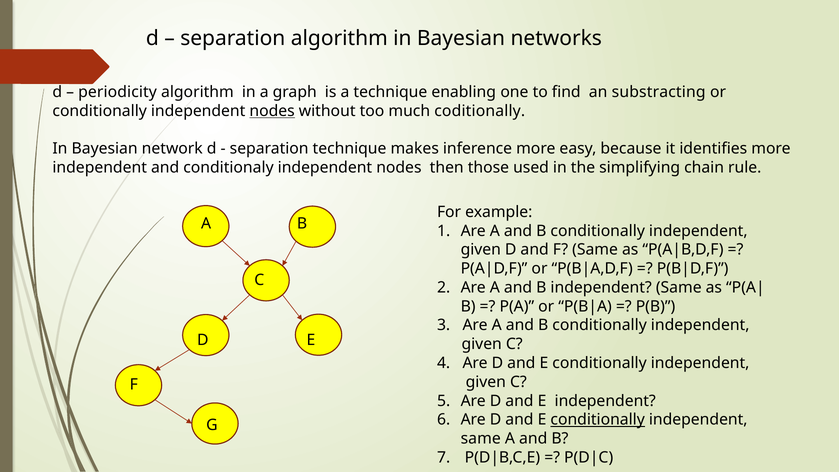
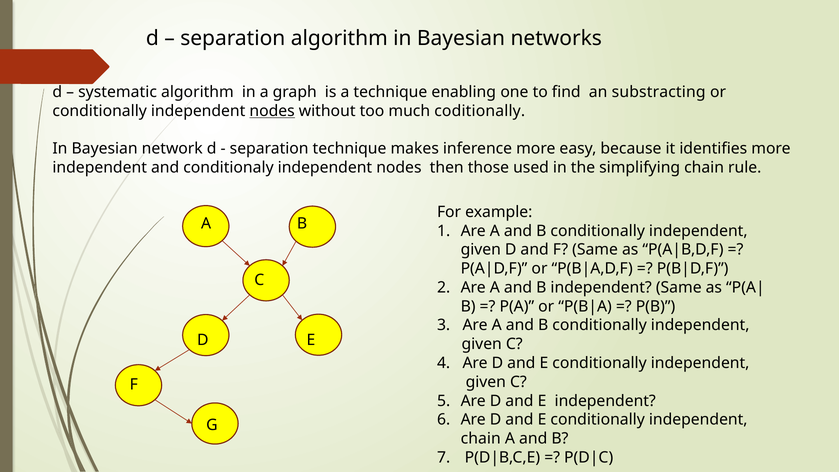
periodicity: periodicity -> systematic
conditionally at (598, 420) underline: present -> none
same at (481, 439): same -> chain
